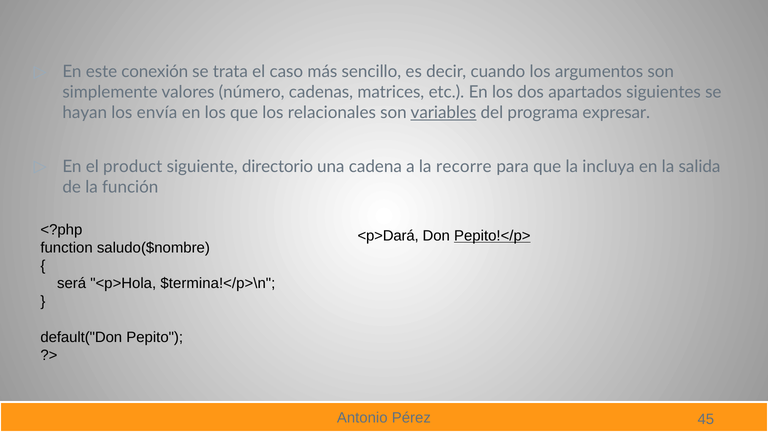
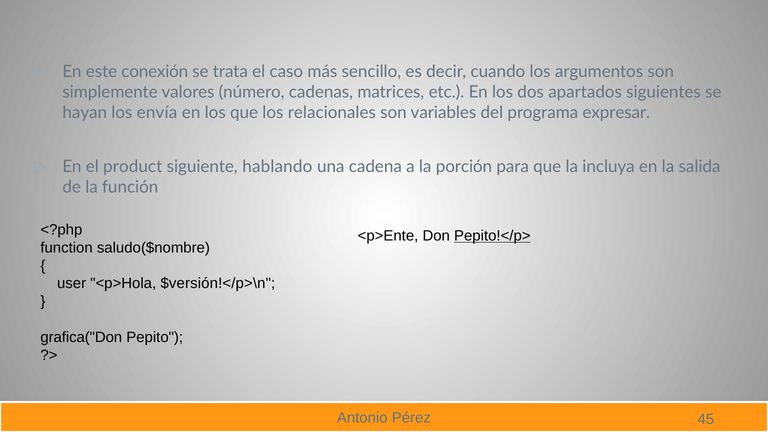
variables underline: present -> none
directorio: directorio -> hablando
recorre: recorre -> porción
<p>Dará: <p>Dará -> <p>Ente
será: será -> user
$termina!</p>\n: $termina!</p>\n -> $versión!</p>\n
default("Don: default("Don -> grafica("Don
